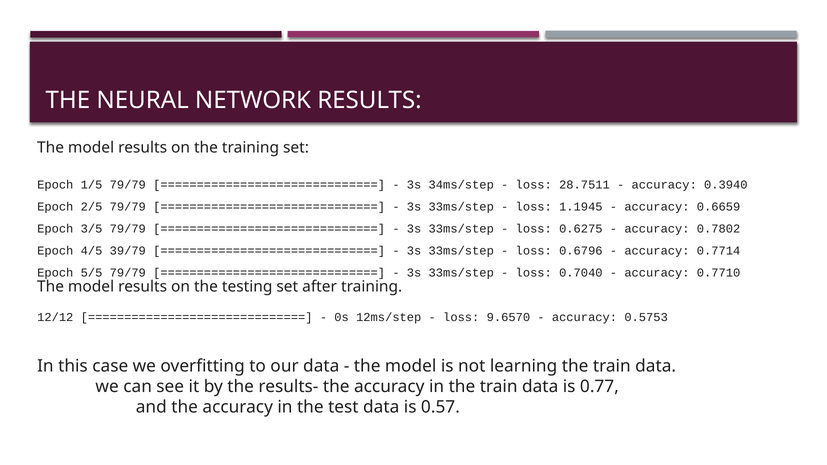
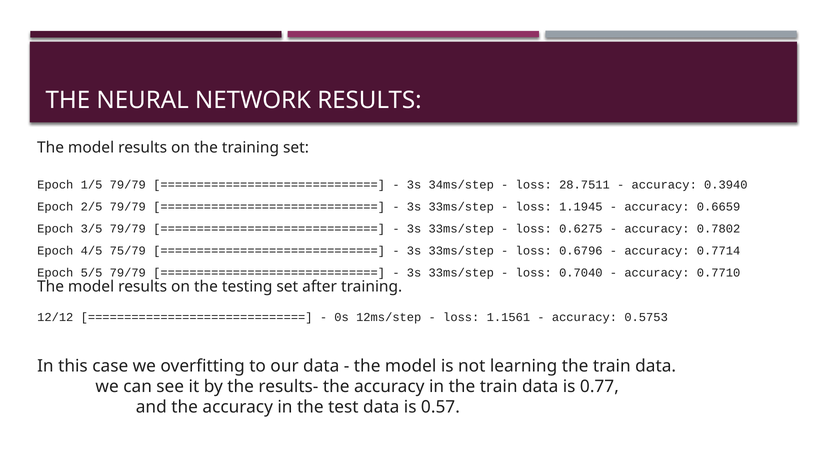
39/79: 39/79 -> 75/79
9.6570: 9.6570 -> 1.1561
